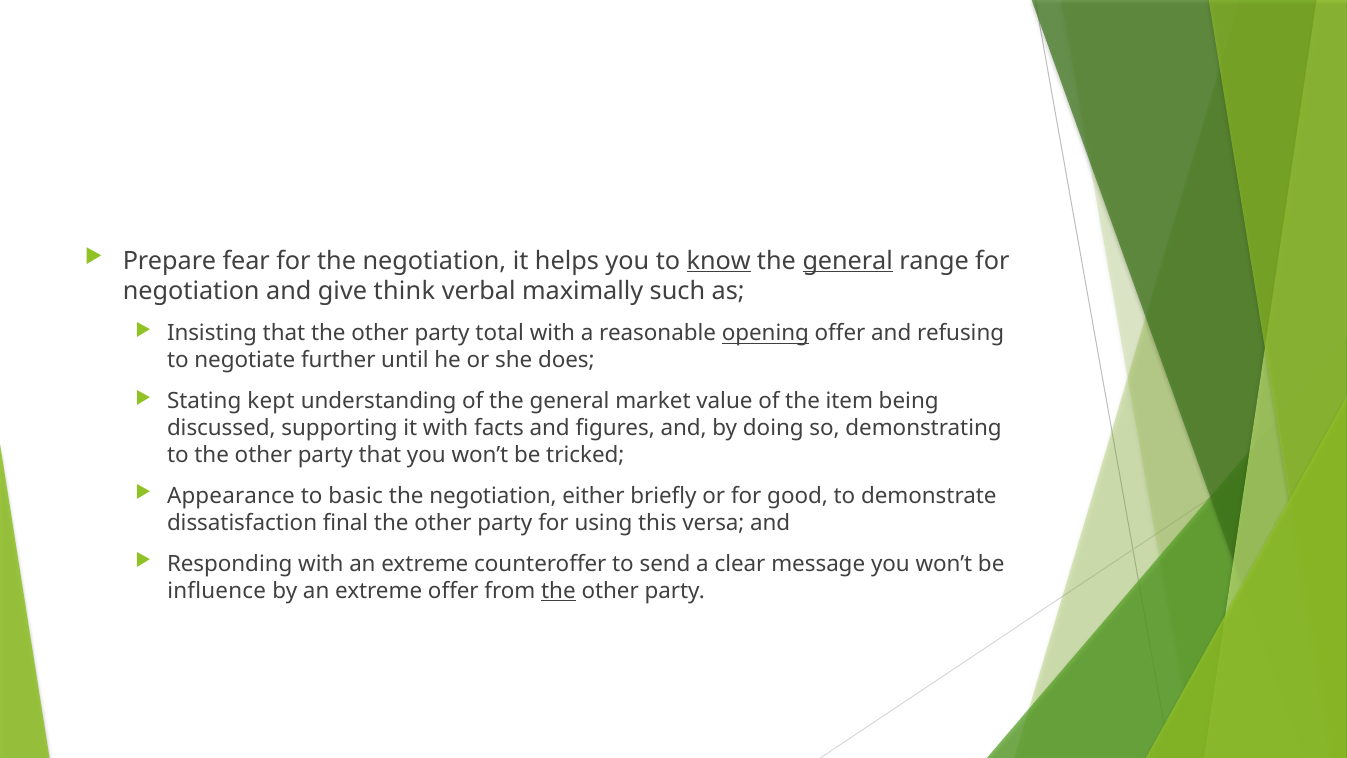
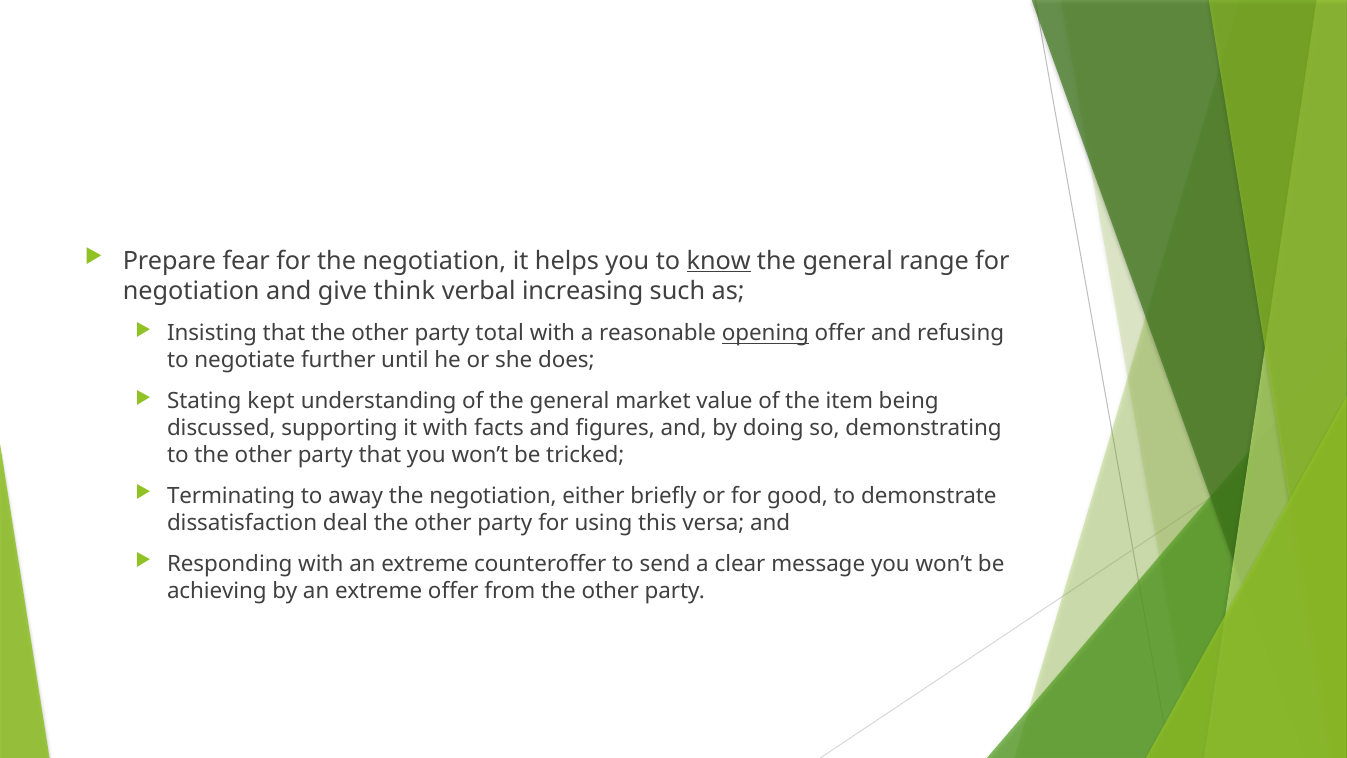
general at (848, 261) underline: present -> none
maximally: maximally -> increasing
Appearance: Appearance -> Terminating
basic: basic -> away
final: final -> deal
influence: influence -> achieving
the at (558, 591) underline: present -> none
